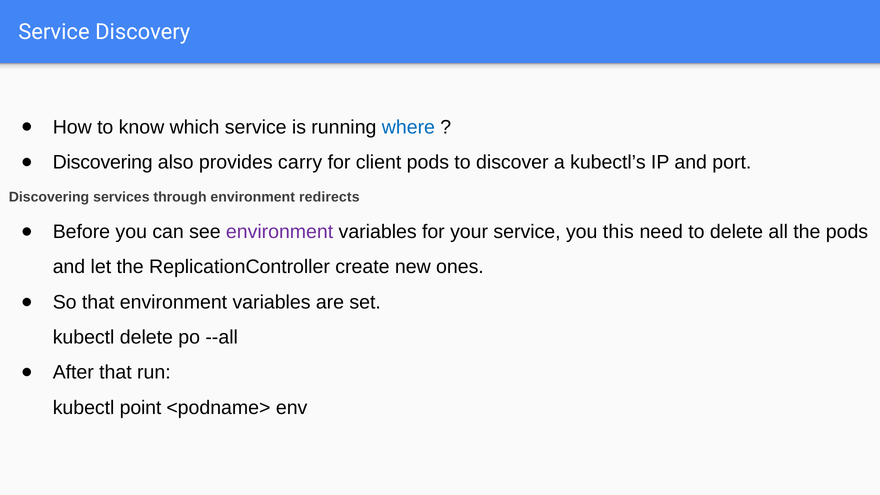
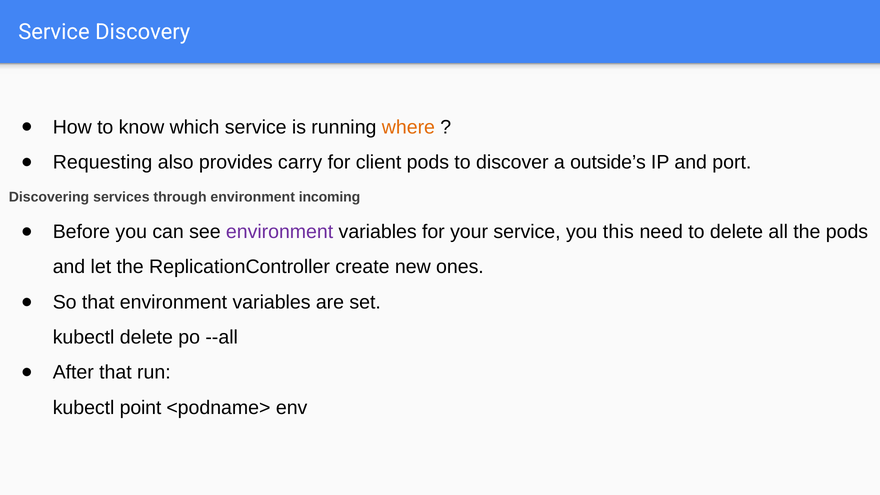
where colour: blue -> orange
Discovering at (103, 162): Discovering -> Requesting
kubectl’s: kubectl’s -> outside’s
redirects: redirects -> incoming
